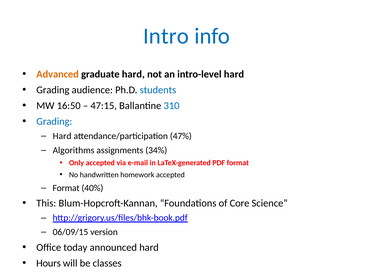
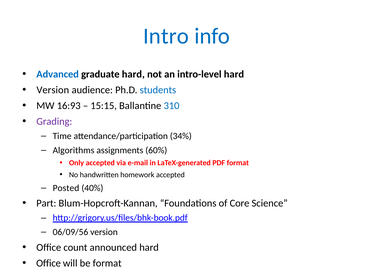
Advanced colour: orange -> blue
Grading at (53, 90): Grading -> Version
16:50: 16:50 -> 16:93
47:15: 47:15 -> 15:15
Grading at (54, 121) colour: blue -> purple
Hard at (62, 136): Hard -> Time
47%: 47% -> 34%
34%: 34% -> 60%
Format at (66, 188): Format -> Posted
This: This -> Part
06/09/15: 06/09/15 -> 06/09/56
today: today -> count
Hours at (49, 263): Hours -> Office
be classes: classes -> format
